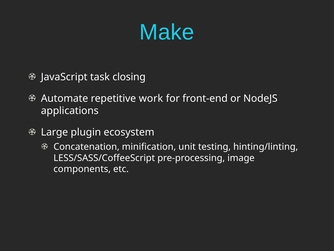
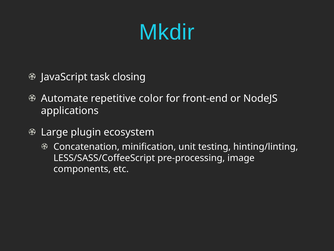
Make: Make -> Mkdir
work: work -> color
